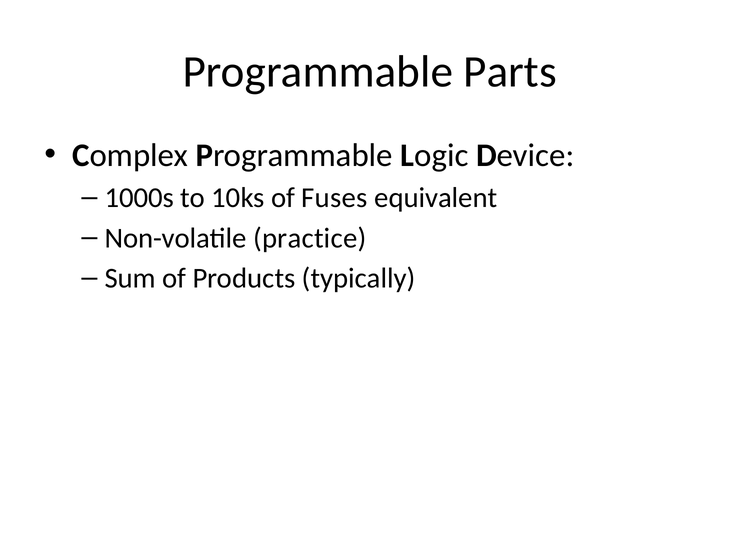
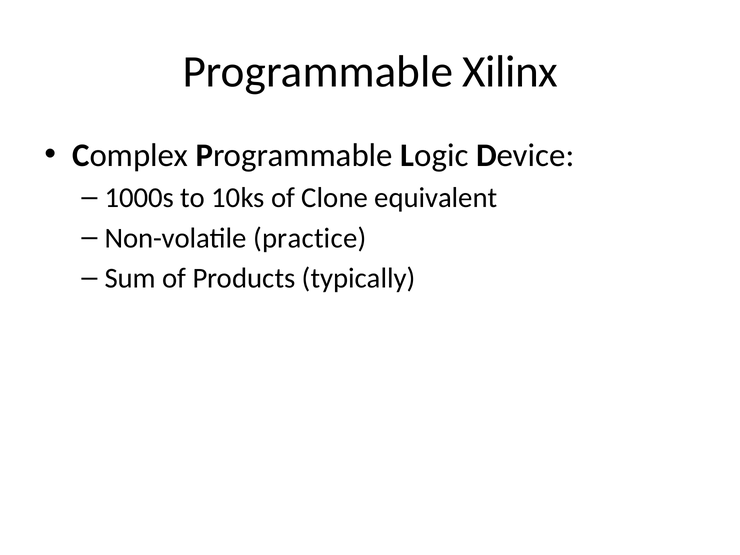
Parts: Parts -> Xilinx
Fuses: Fuses -> Clone
